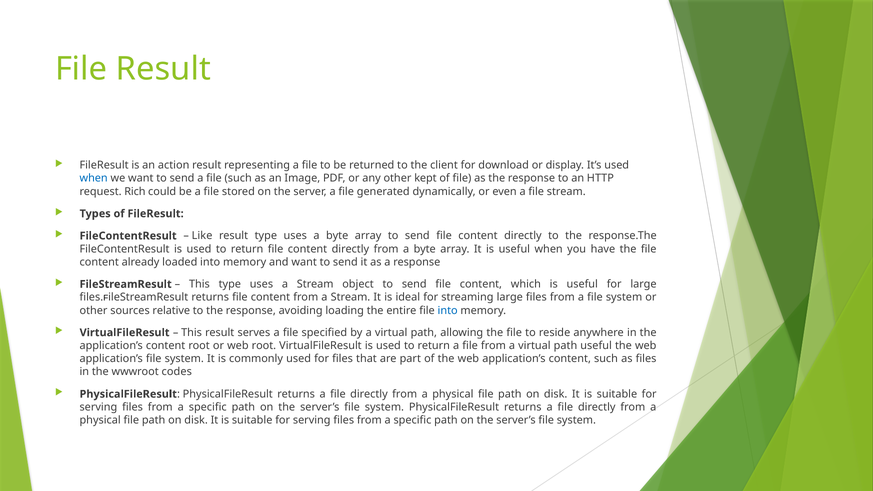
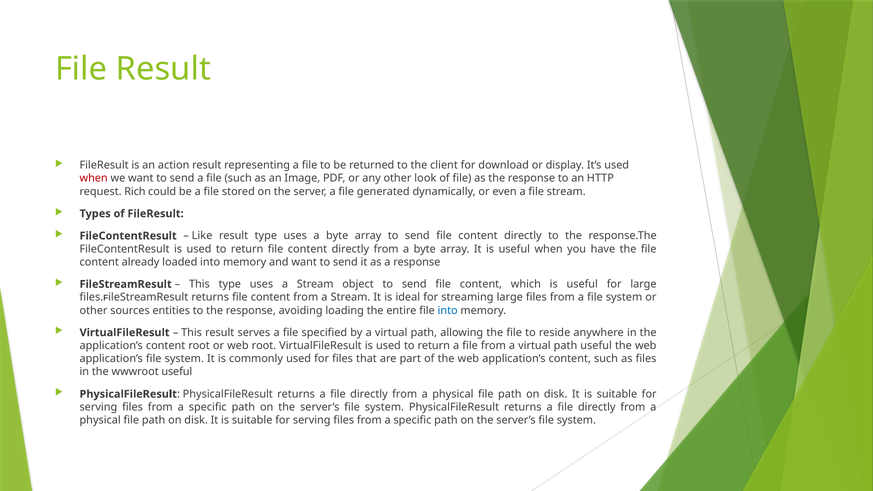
when at (94, 178) colour: blue -> red
kept: kept -> look
relative: relative -> entities
wwwroot codes: codes -> useful
